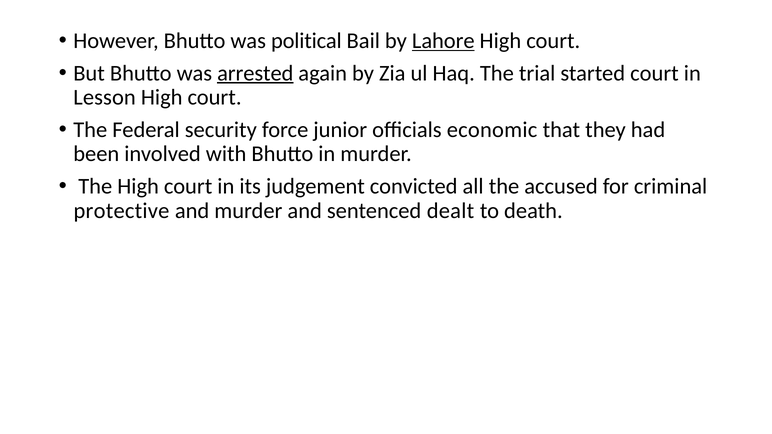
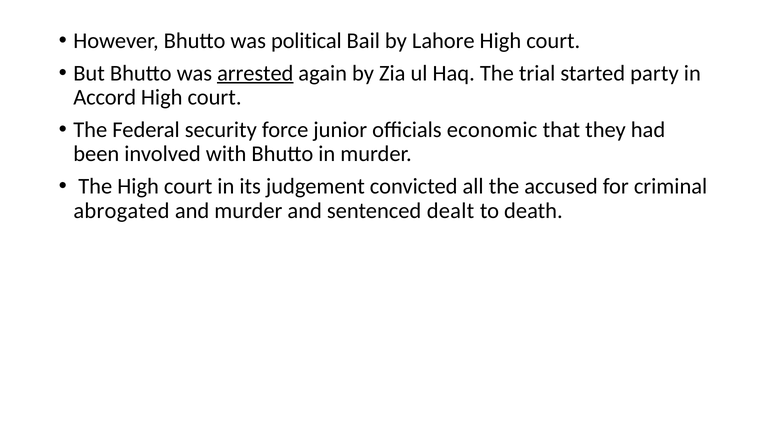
Lahore underline: present -> none
started court: court -> party
Lesson: Lesson -> Accord
protective: protective -> abrogated
